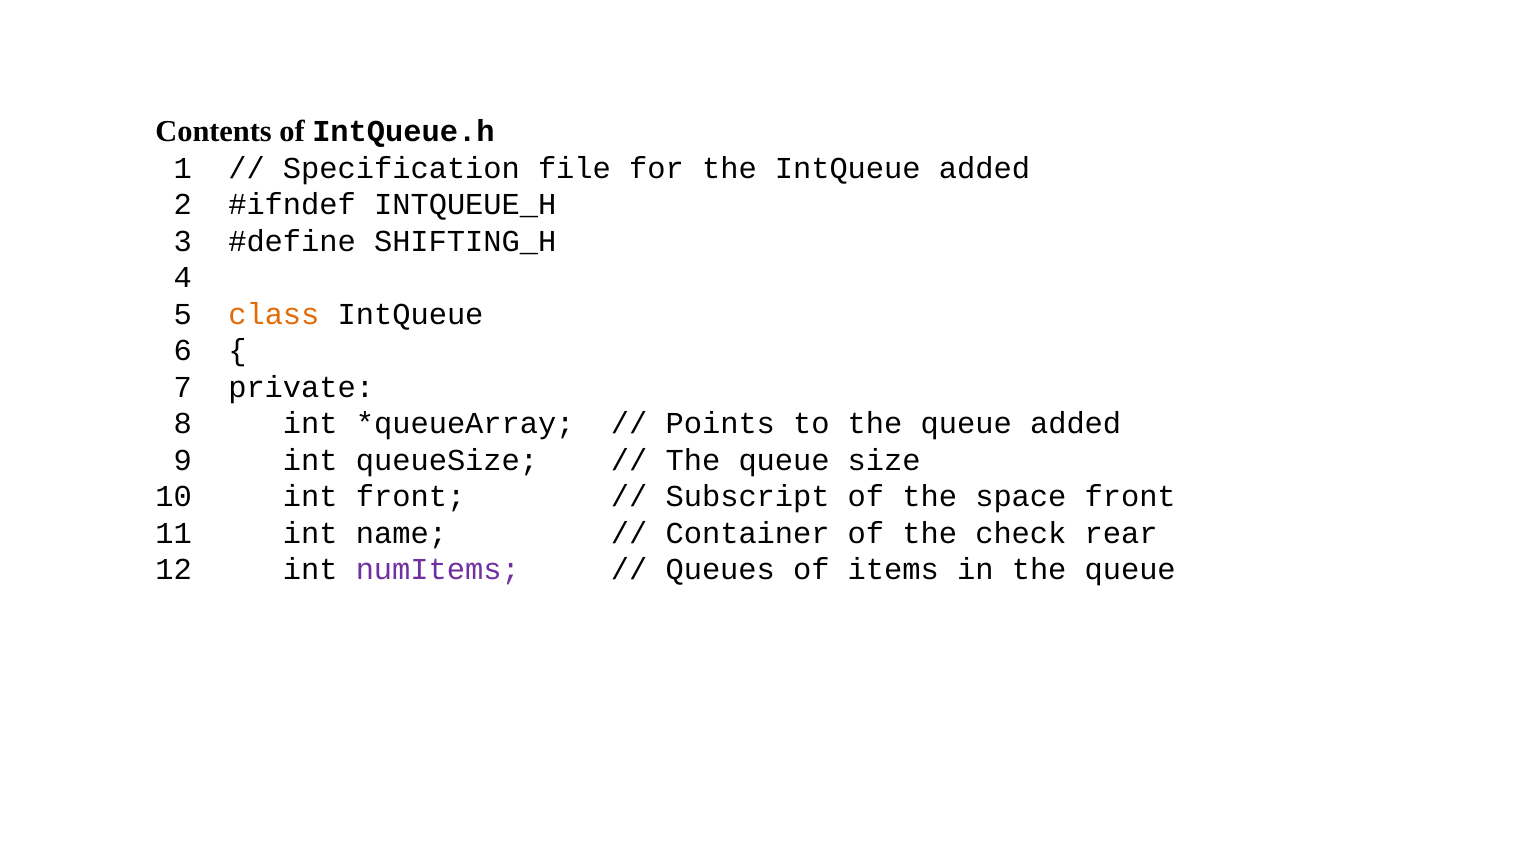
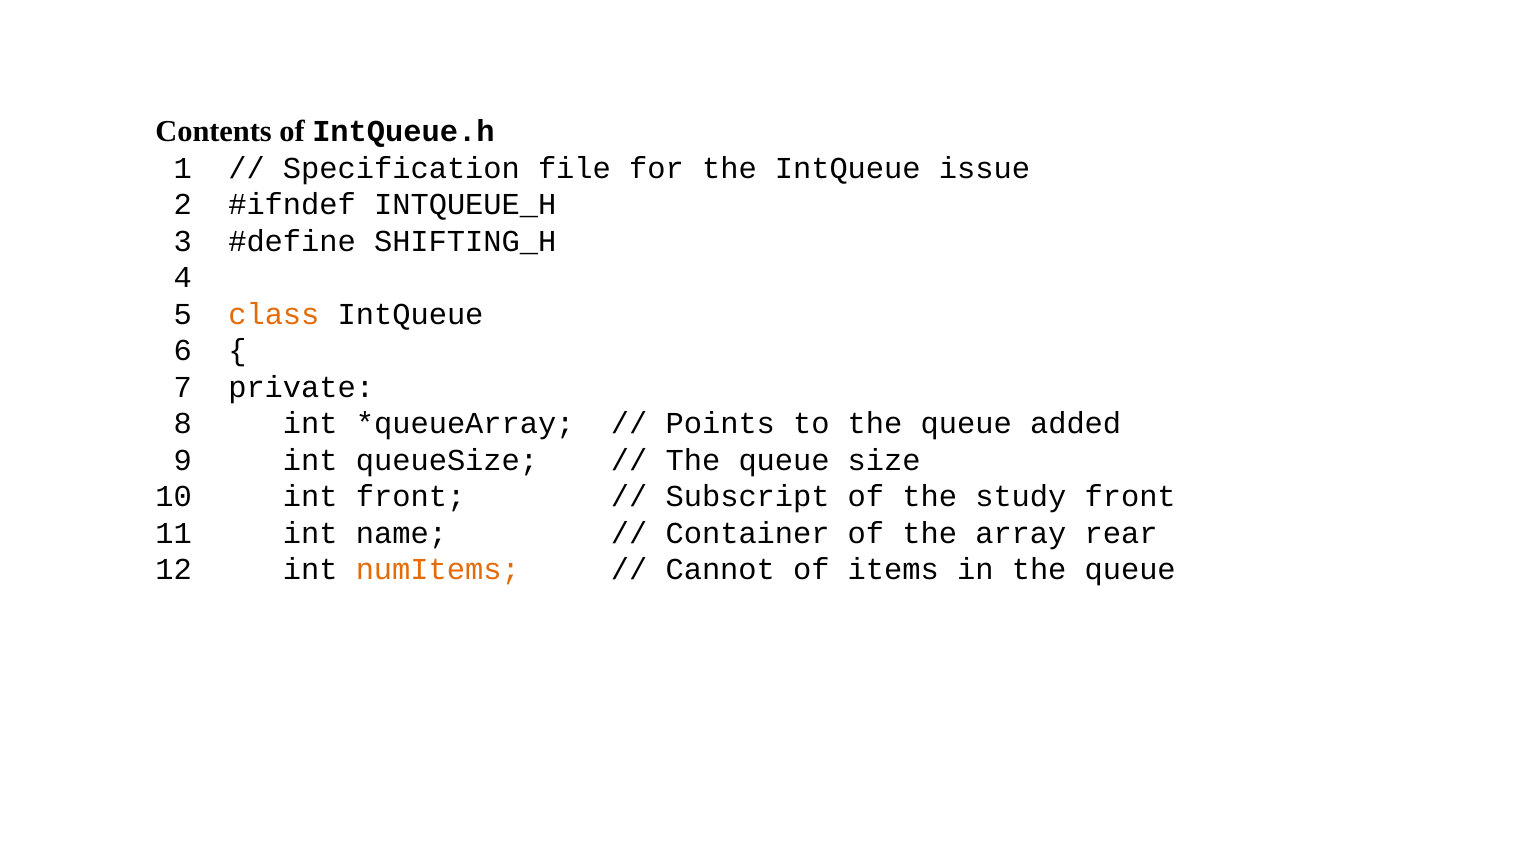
IntQueue added: added -> issue
space: space -> study
check: check -> array
numItems colour: purple -> orange
Queues: Queues -> Cannot
